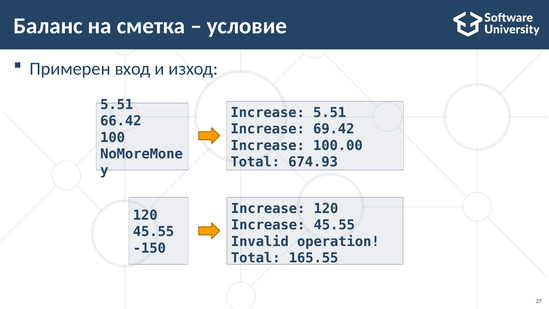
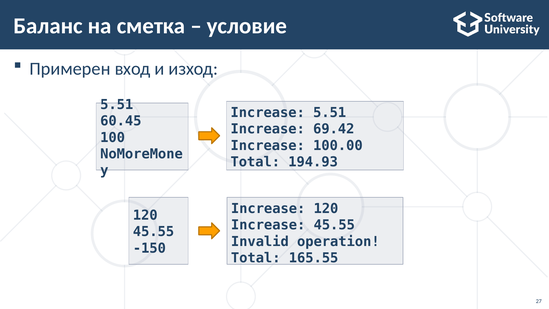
66.42: 66.42 -> 60.45
674.93: 674.93 -> 194.93
